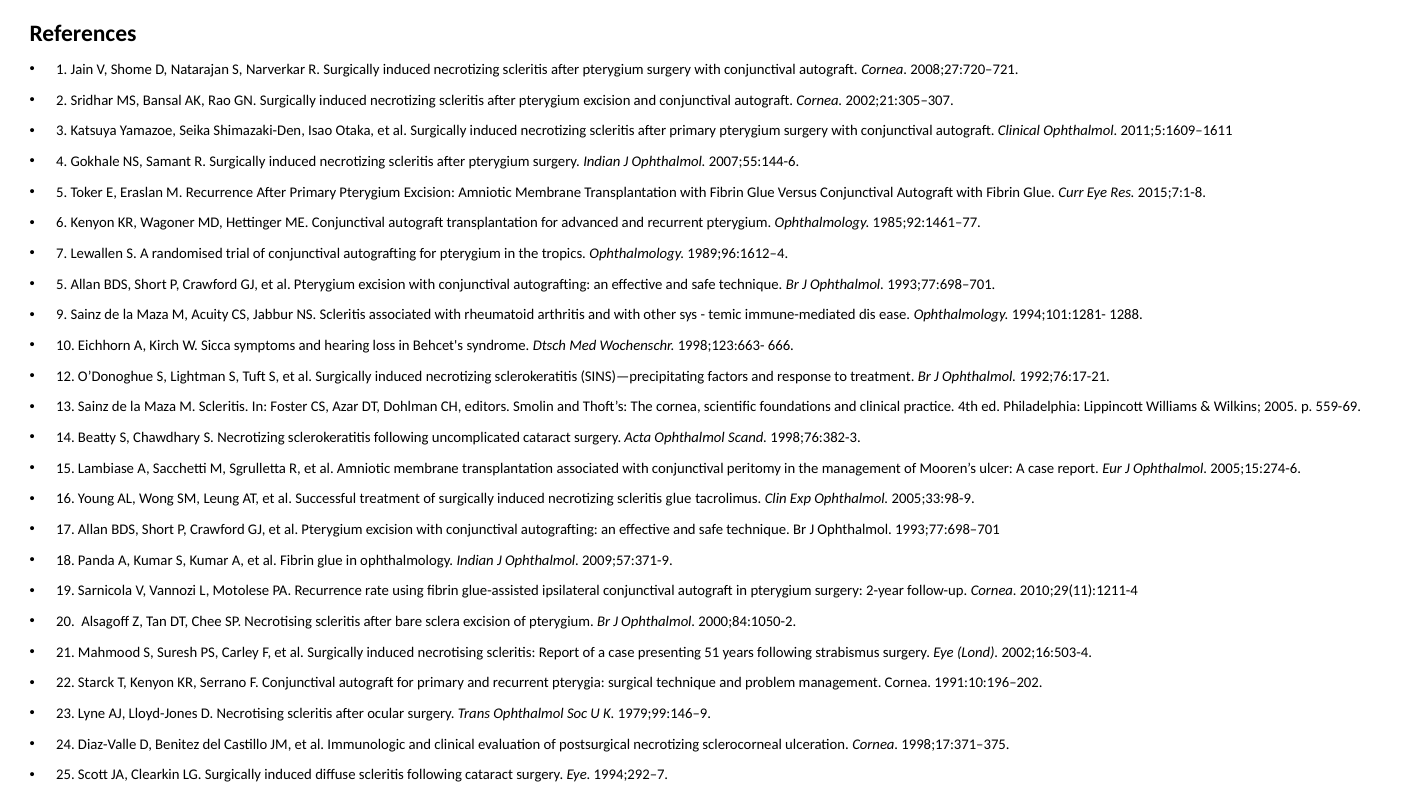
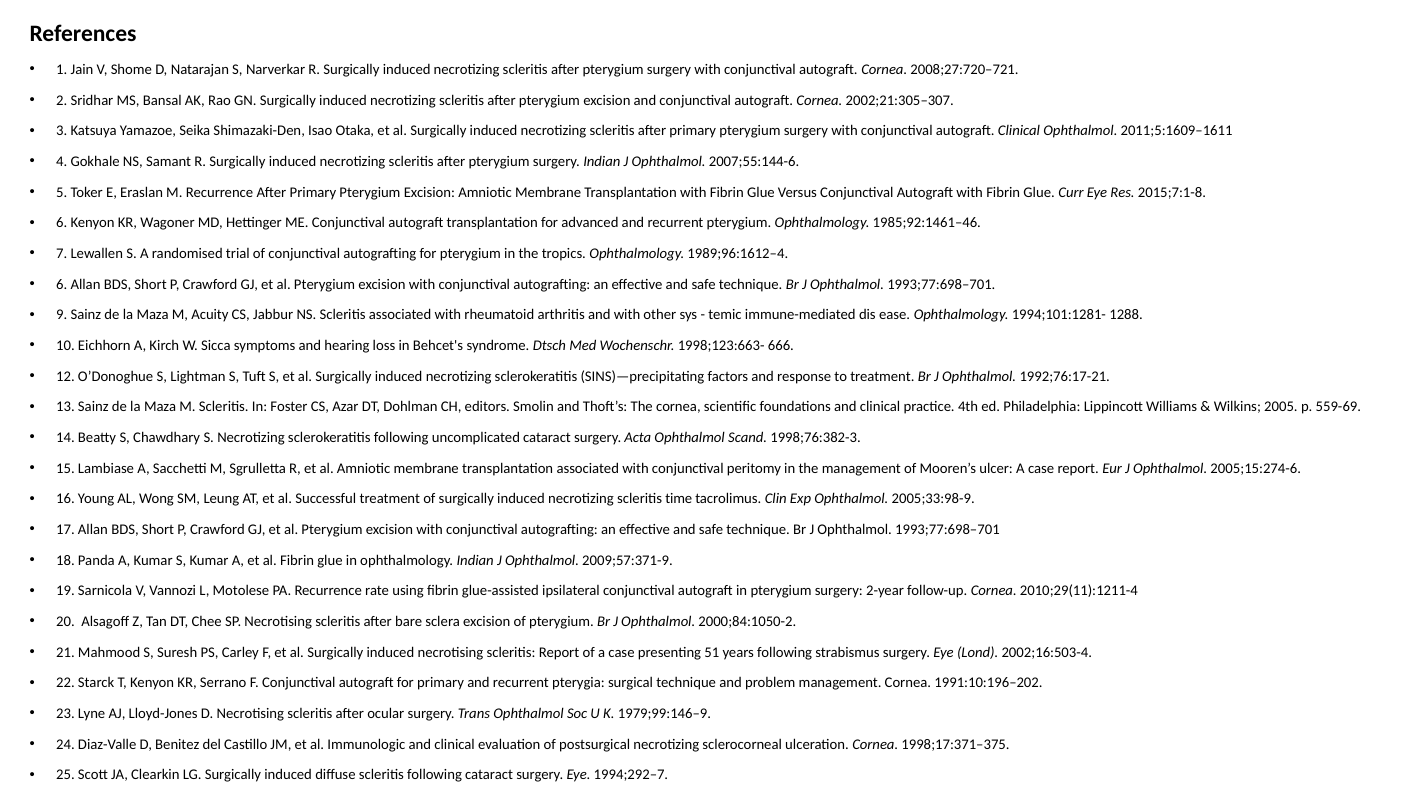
1985;92:1461–77: 1985;92:1461–77 -> 1985;92:1461–46
5 at (62, 284): 5 -> 6
scleritis glue: glue -> time
